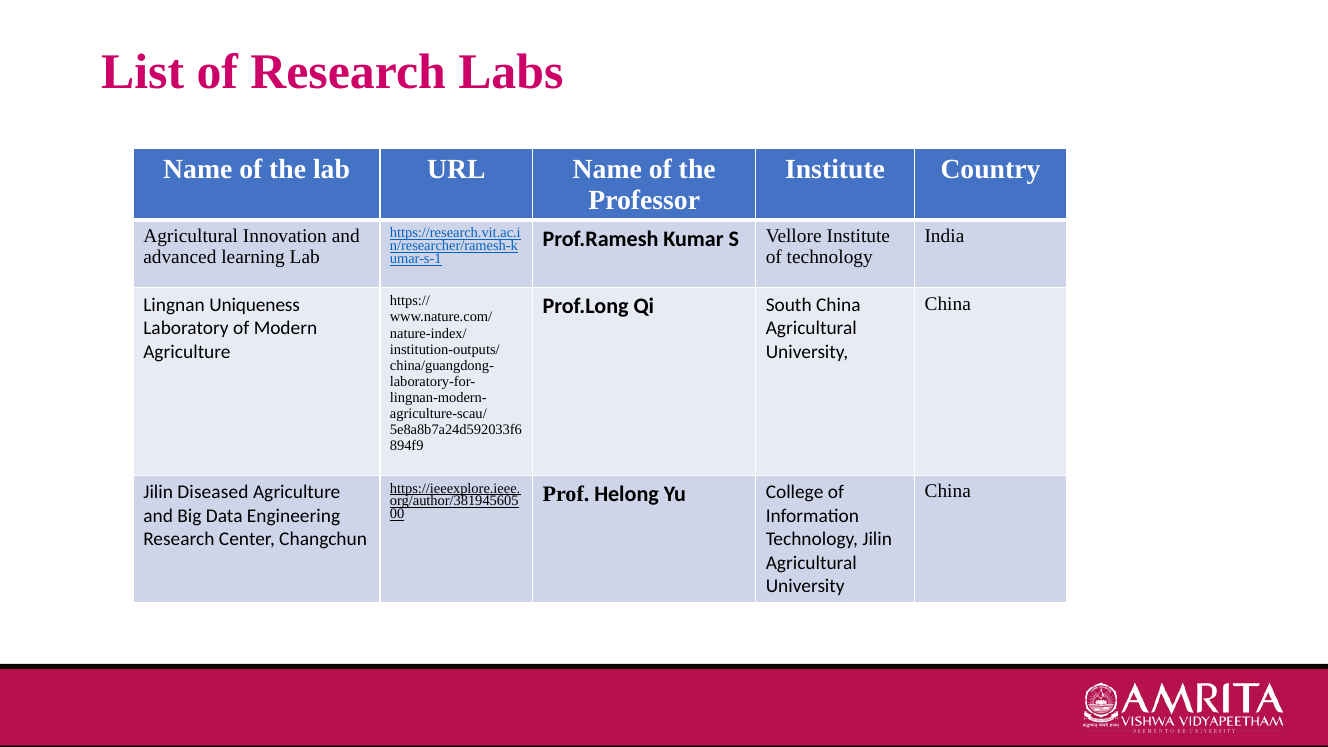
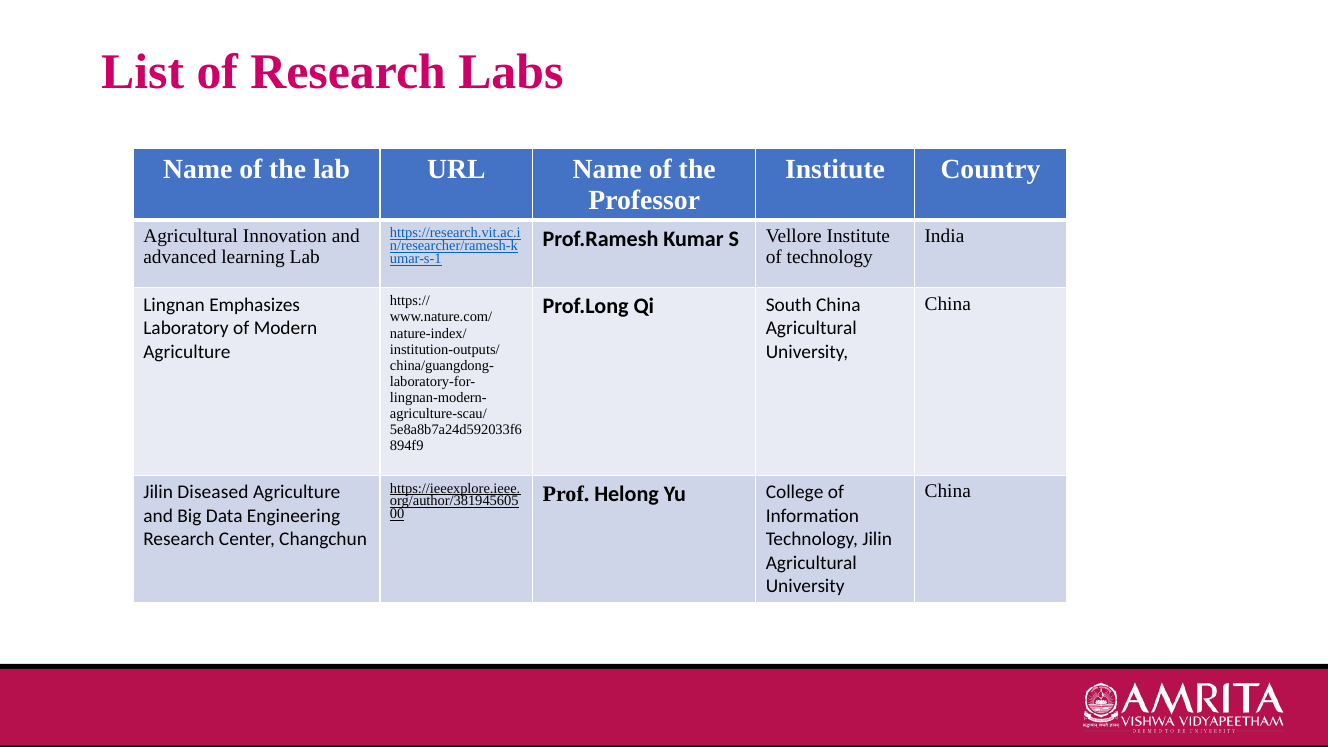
Uniqueness: Uniqueness -> Emphasizes
